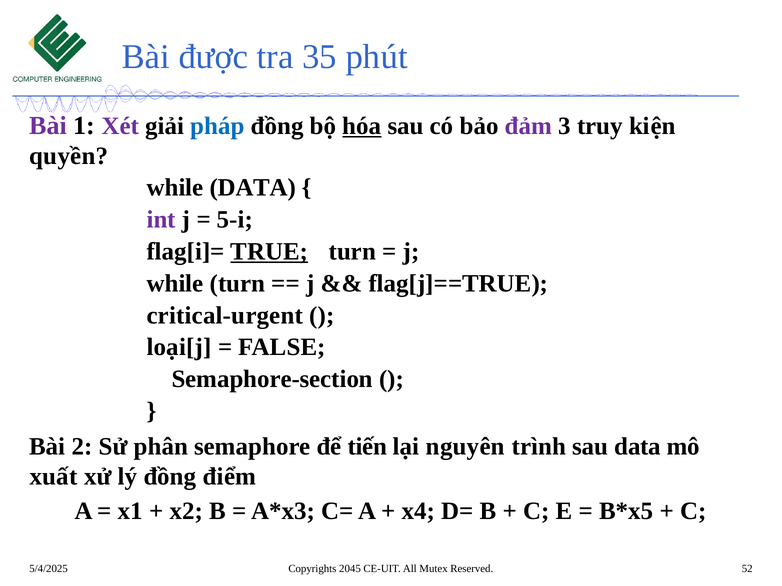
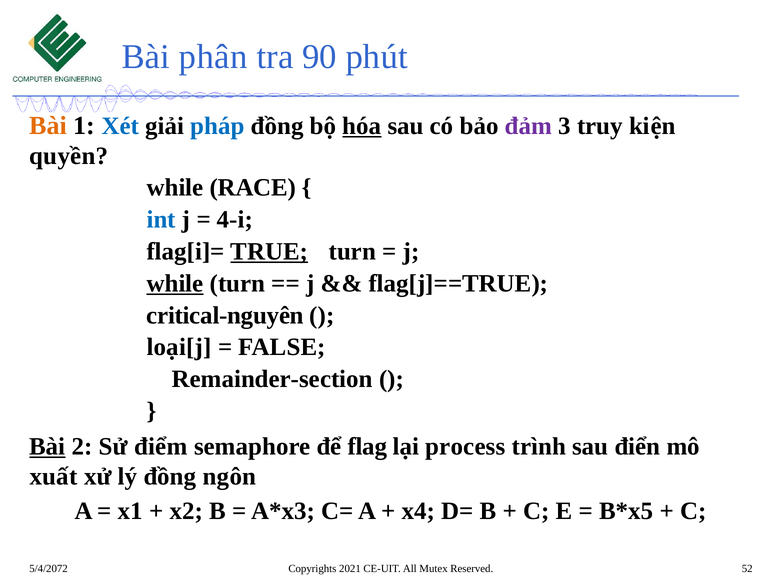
được: được -> phân
35: 35 -> 90
Bài at (48, 126) colour: purple -> orange
Xét colour: purple -> blue
while DATA: DATA -> RACE
int colour: purple -> blue
5-i: 5-i -> 4-i
while at (175, 284) underline: none -> present
critical-urgent: critical-urgent -> critical-nguyên
Semaphore-section: Semaphore-section -> Remainder-section
Bài at (47, 447) underline: none -> present
phân: phân -> điểm
tiến: tiến -> flag
nguyên: nguyên -> process
sau data: data -> điển
điểm: điểm -> ngôn
2045: 2045 -> 2021
5/4/2025: 5/4/2025 -> 5/4/2072
